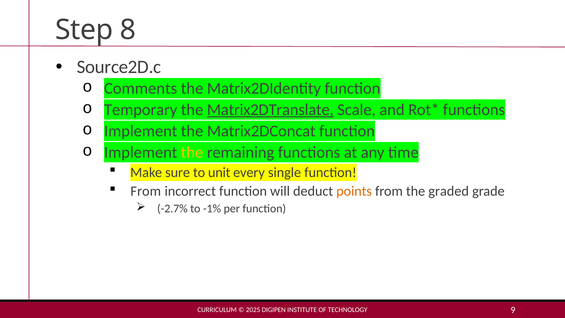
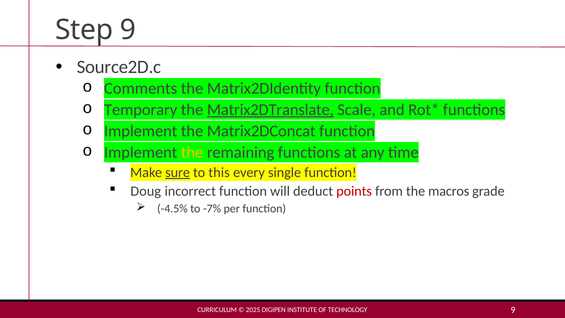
Step 8: 8 -> 9
sure underline: none -> present
unit: unit -> this
From at (146, 191): From -> Doug
points colour: orange -> red
graded: graded -> macros
-2.7%: -2.7% -> -4.5%
-1%: -1% -> -7%
